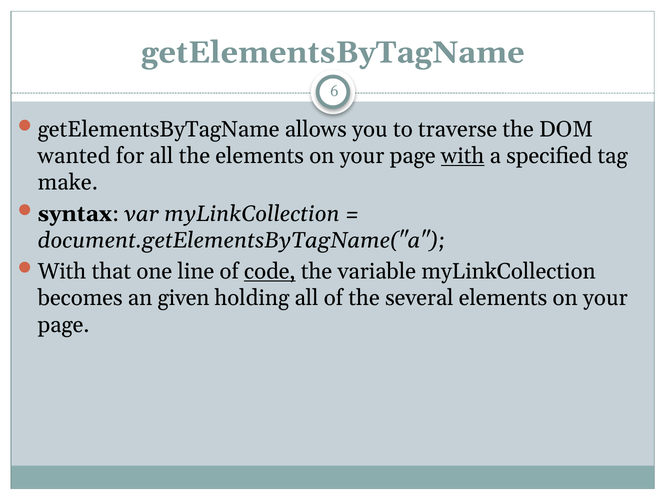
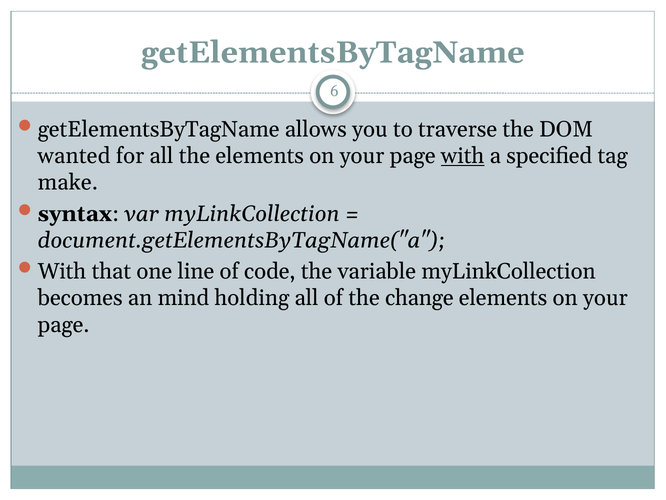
code underline: present -> none
given: given -> mind
several: several -> change
